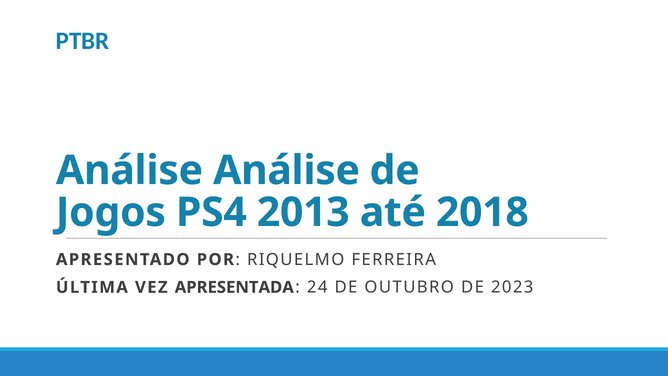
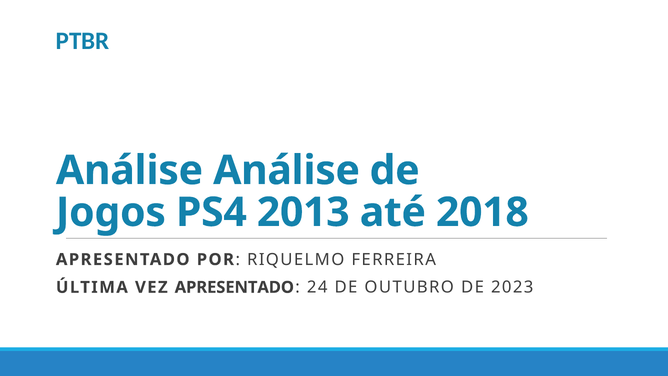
VEZ APRESENTADA: APRESENTADA -> APRESENTADO
